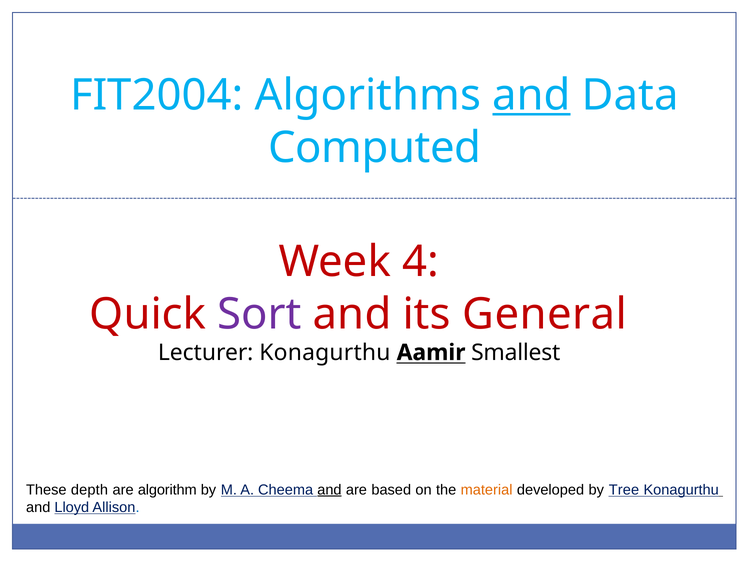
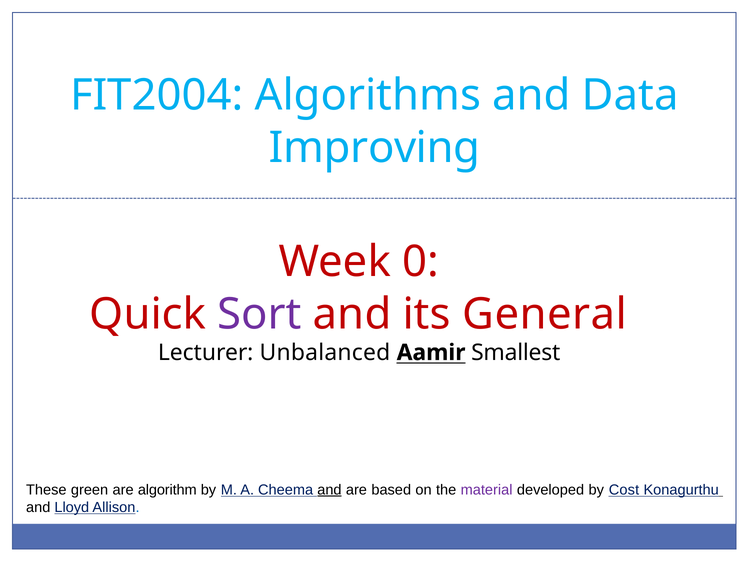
and at (531, 95) underline: present -> none
Computed: Computed -> Improving
4: 4 -> 0
Lecturer Konagurthu: Konagurthu -> Unbalanced
depth: depth -> green
material colour: orange -> purple
Tree: Tree -> Cost
